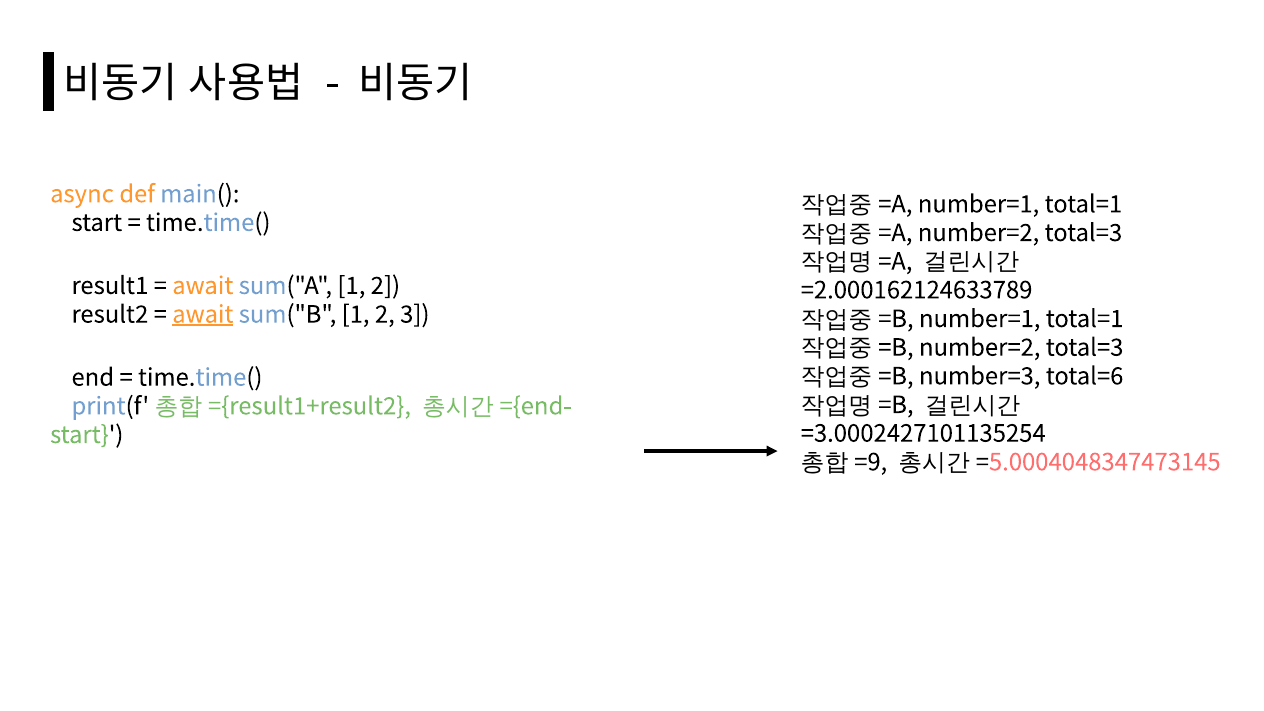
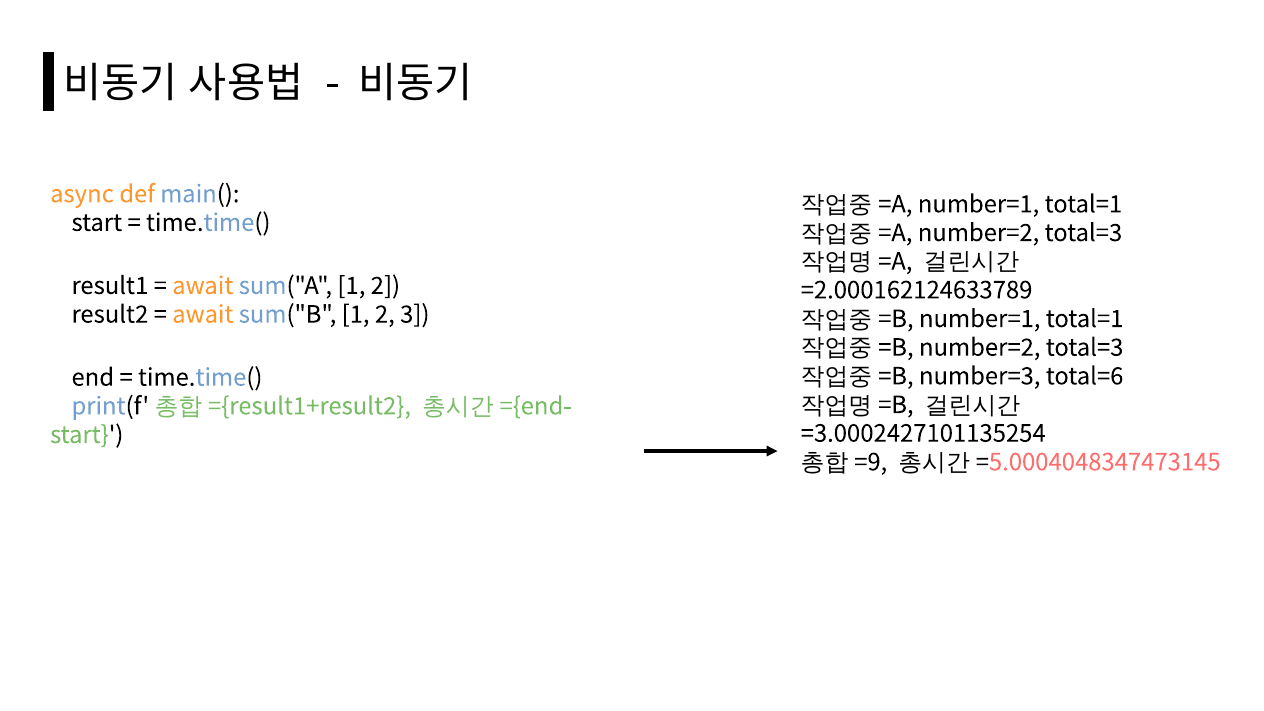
await at (203, 315) underline: present -> none
